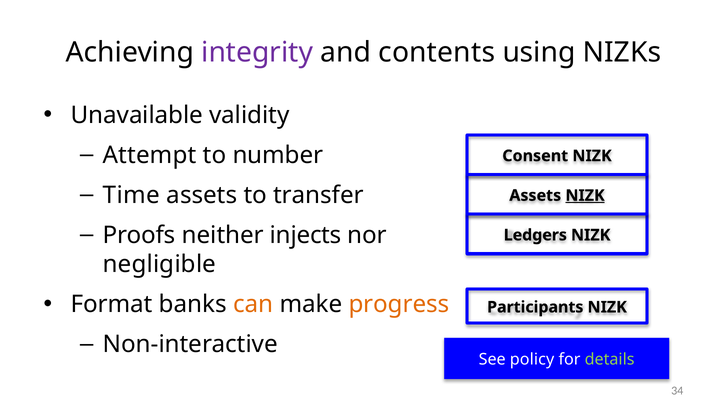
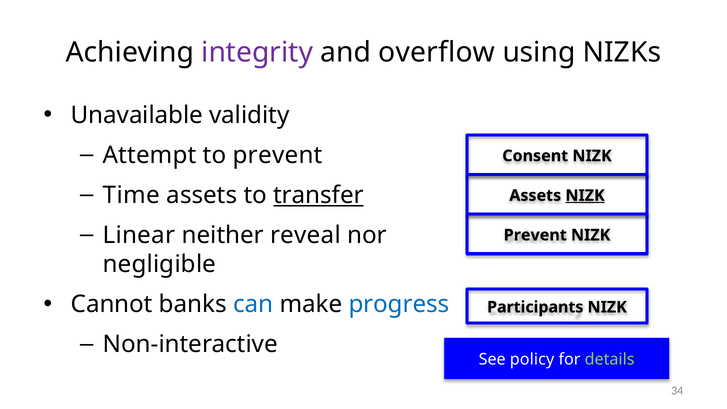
contents: contents -> overflow
to number: number -> prevent
transfer underline: none -> present
Proofs: Proofs -> Linear
injects: injects -> reveal
Ledgers at (535, 235): Ledgers -> Prevent
Format: Format -> Cannot
can colour: orange -> blue
progress colour: orange -> blue
